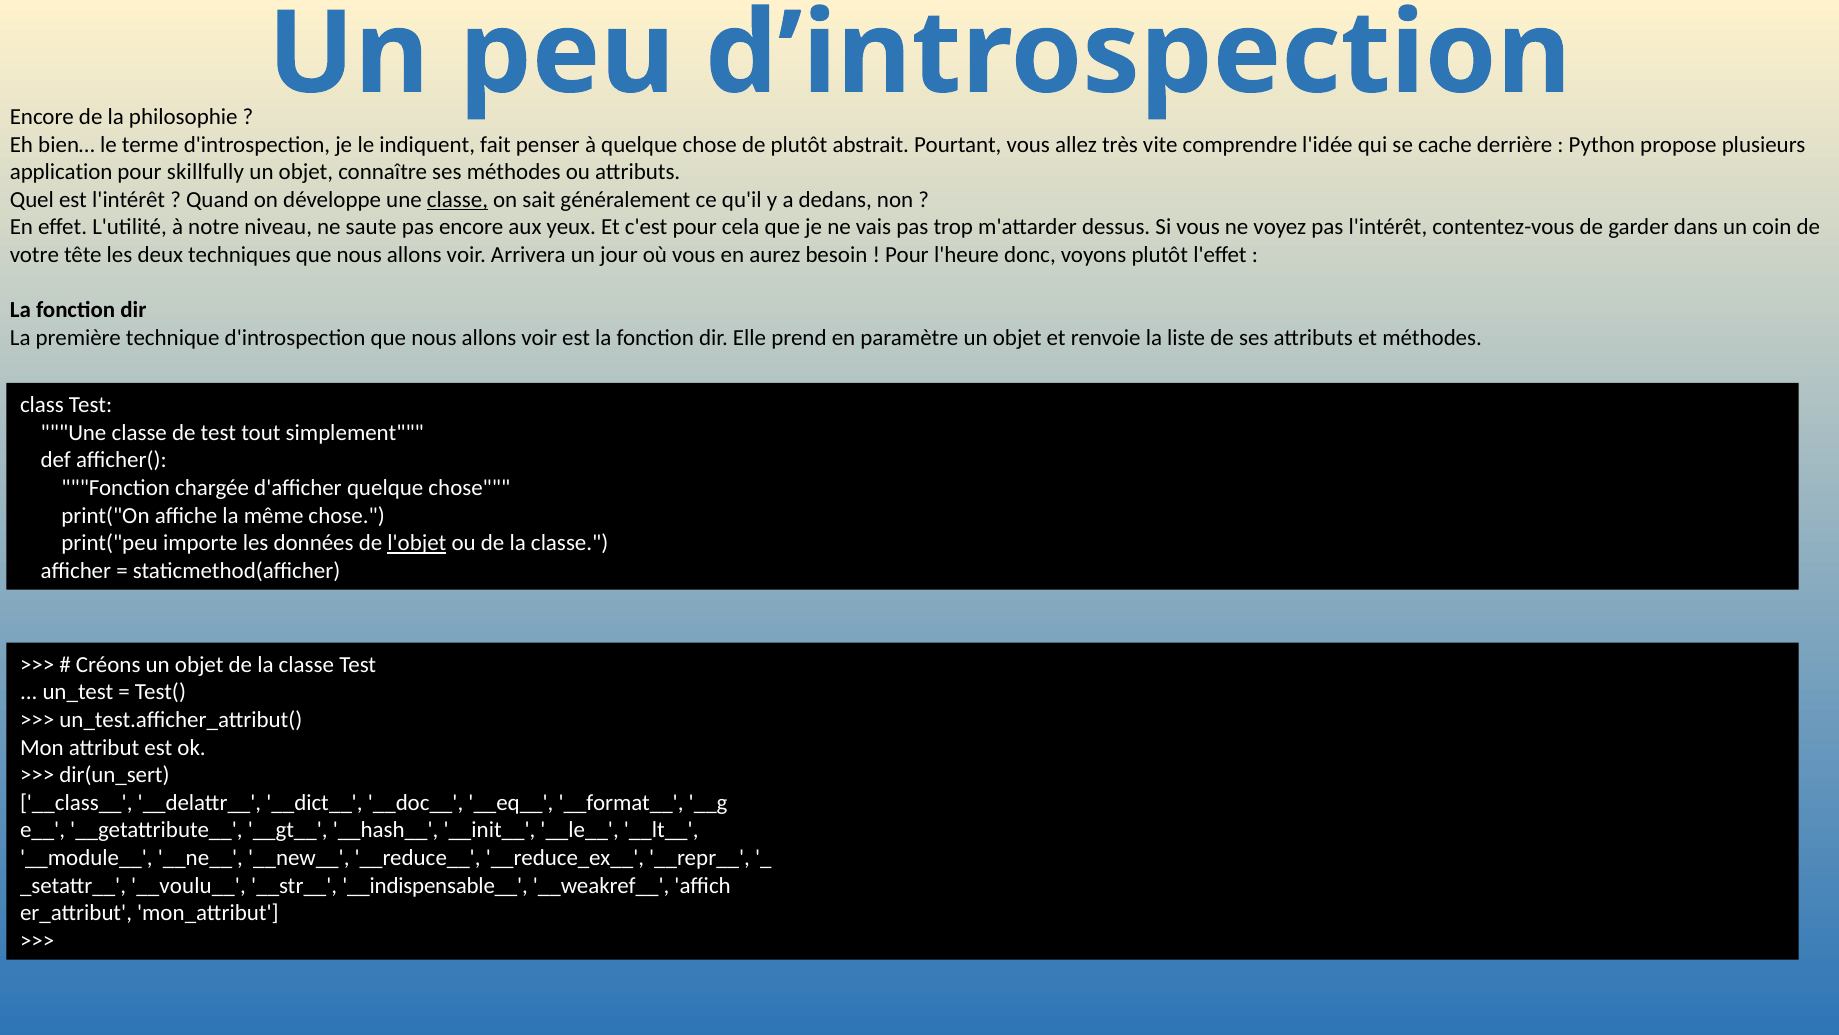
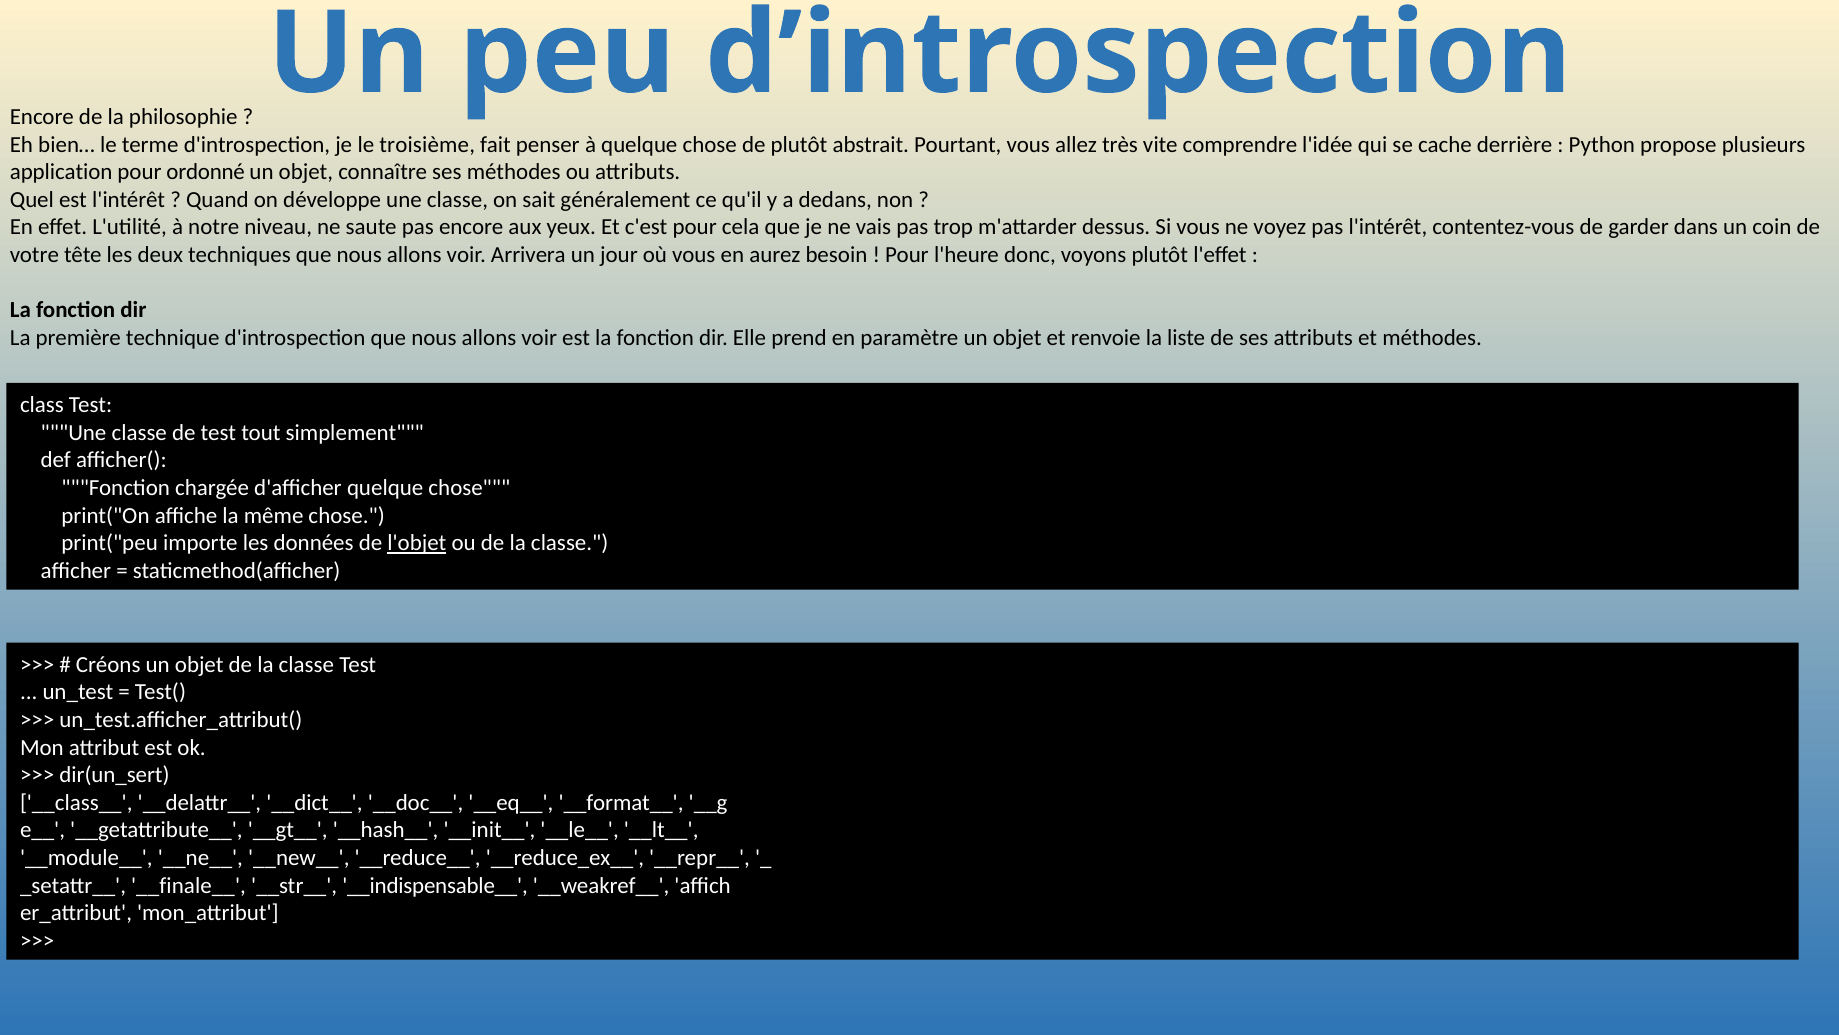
indiquent: indiquent -> troisième
skillfully: skillfully -> ordonné
classe at (457, 200) underline: present -> none
__voulu__: __voulu__ -> __finale__
